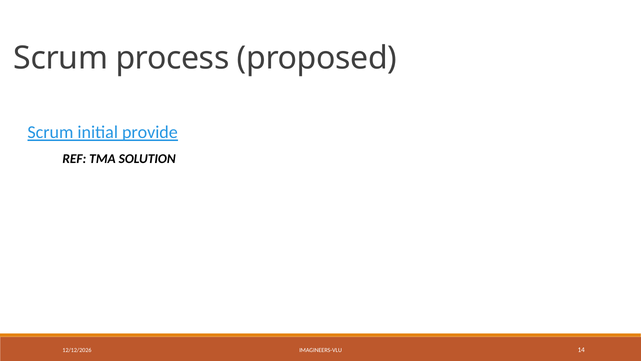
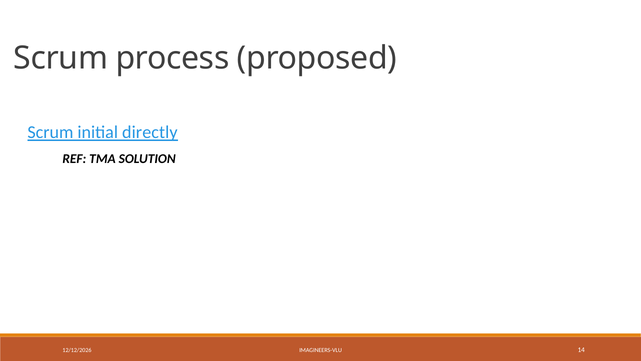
provide: provide -> directly
